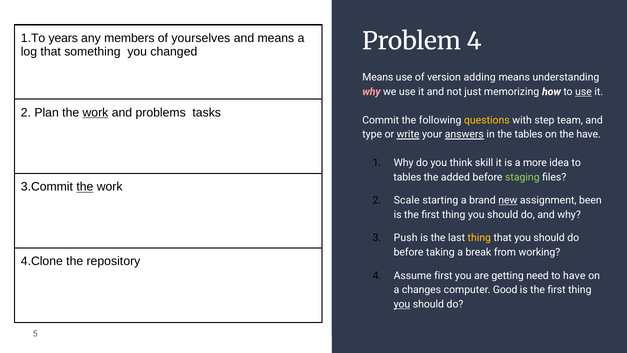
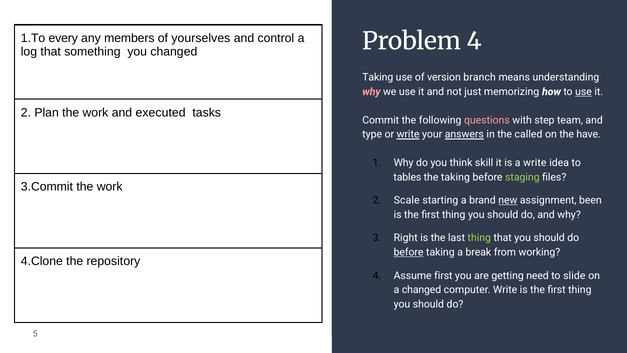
years: years -> every
and means: means -> control
Means at (378, 77): Means -> Taking
adding: adding -> branch
work at (95, 112) underline: present -> none
problems: problems -> executed
questions colour: yellow -> pink
the tables: tables -> called
a more: more -> write
the added: added -> taking
the at (85, 187) underline: present -> none
Push: Push -> Right
thing at (479, 238) colour: yellow -> light green
before at (409, 252) underline: none -> present
to have: have -> slide
a changes: changes -> changed
computer Good: Good -> Write
you at (402, 304) underline: present -> none
